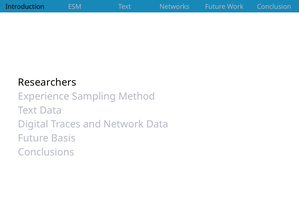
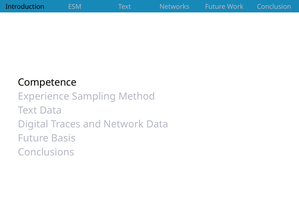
Researchers: Researchers -> Competence
